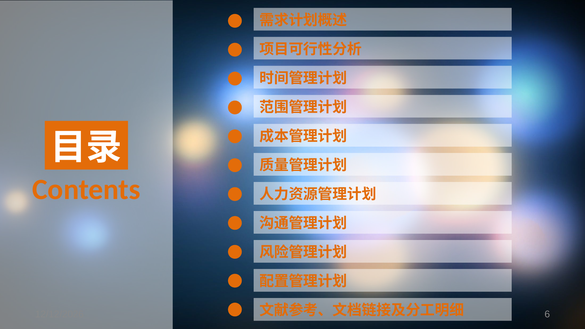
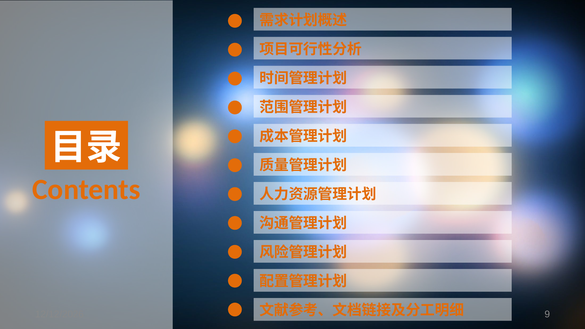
6: 6 -> 9
